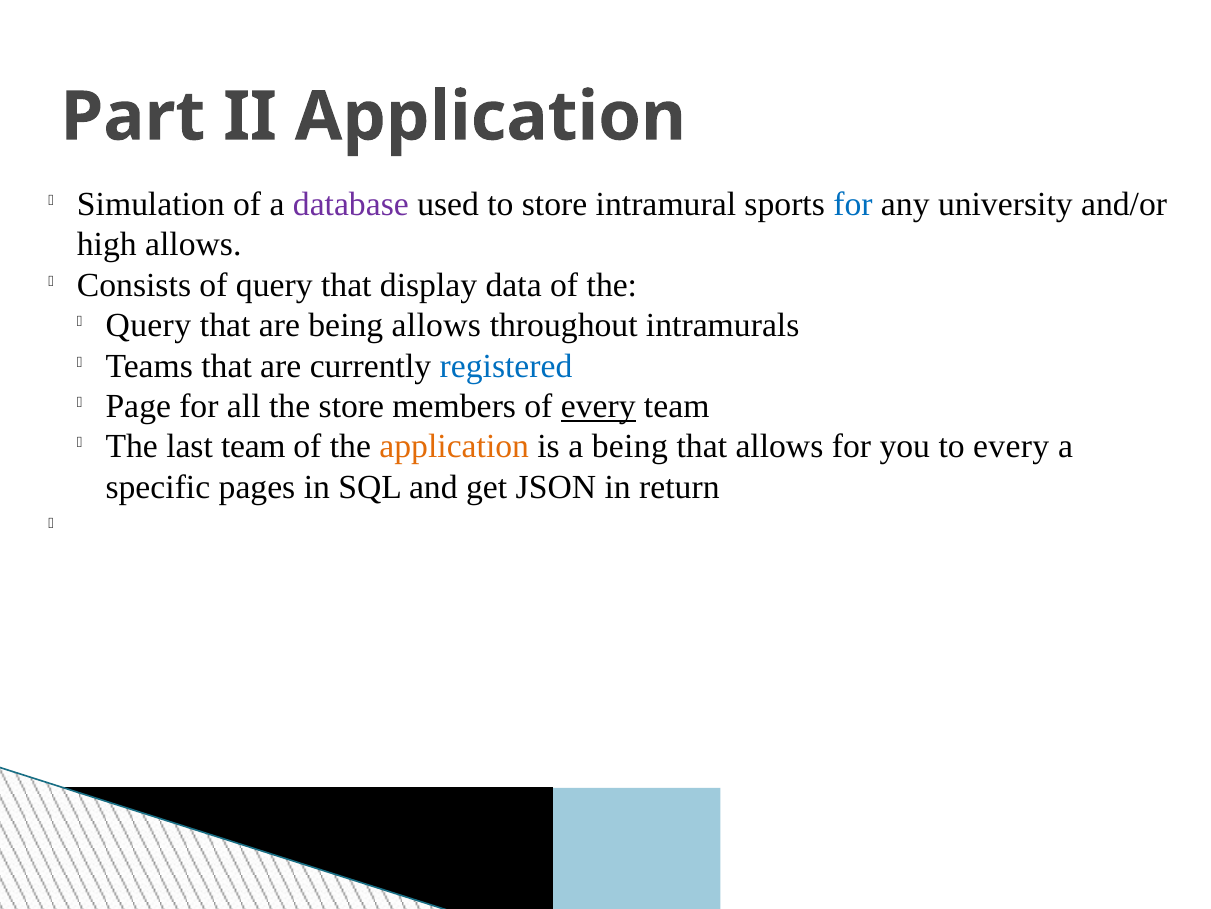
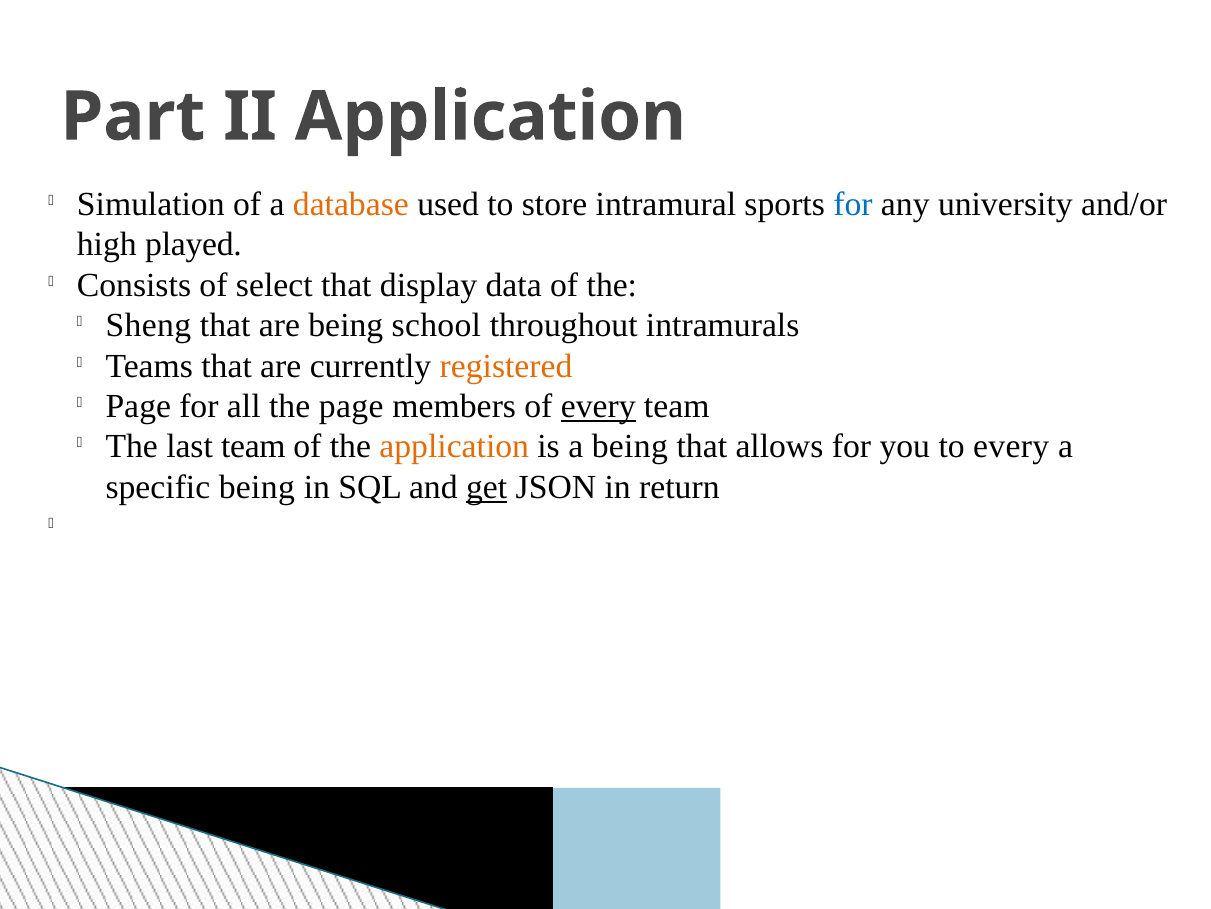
database colour: purple -> orange
high allows: allows -> played
of query: query -> select
Query at (148, 325): Query -> Sheng
being allows: allows -> school
registered colour: blue -> orange
the store: store -> page
specific pages: pages -> being
get underline: none -> present
